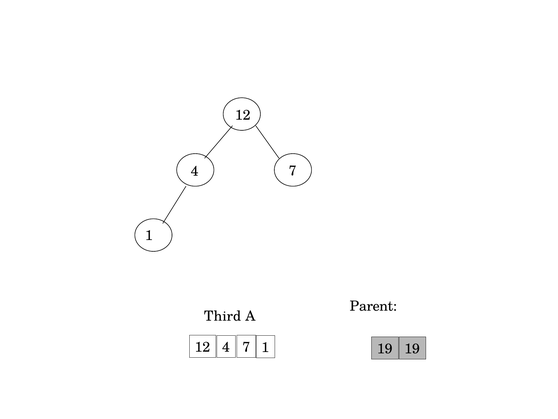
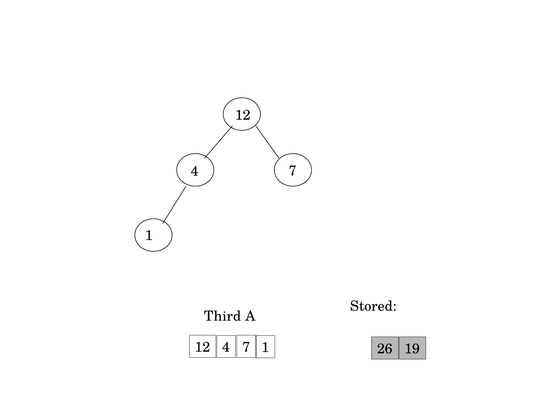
Parent: Parent -> Stored
12 19: 19 -> 26
